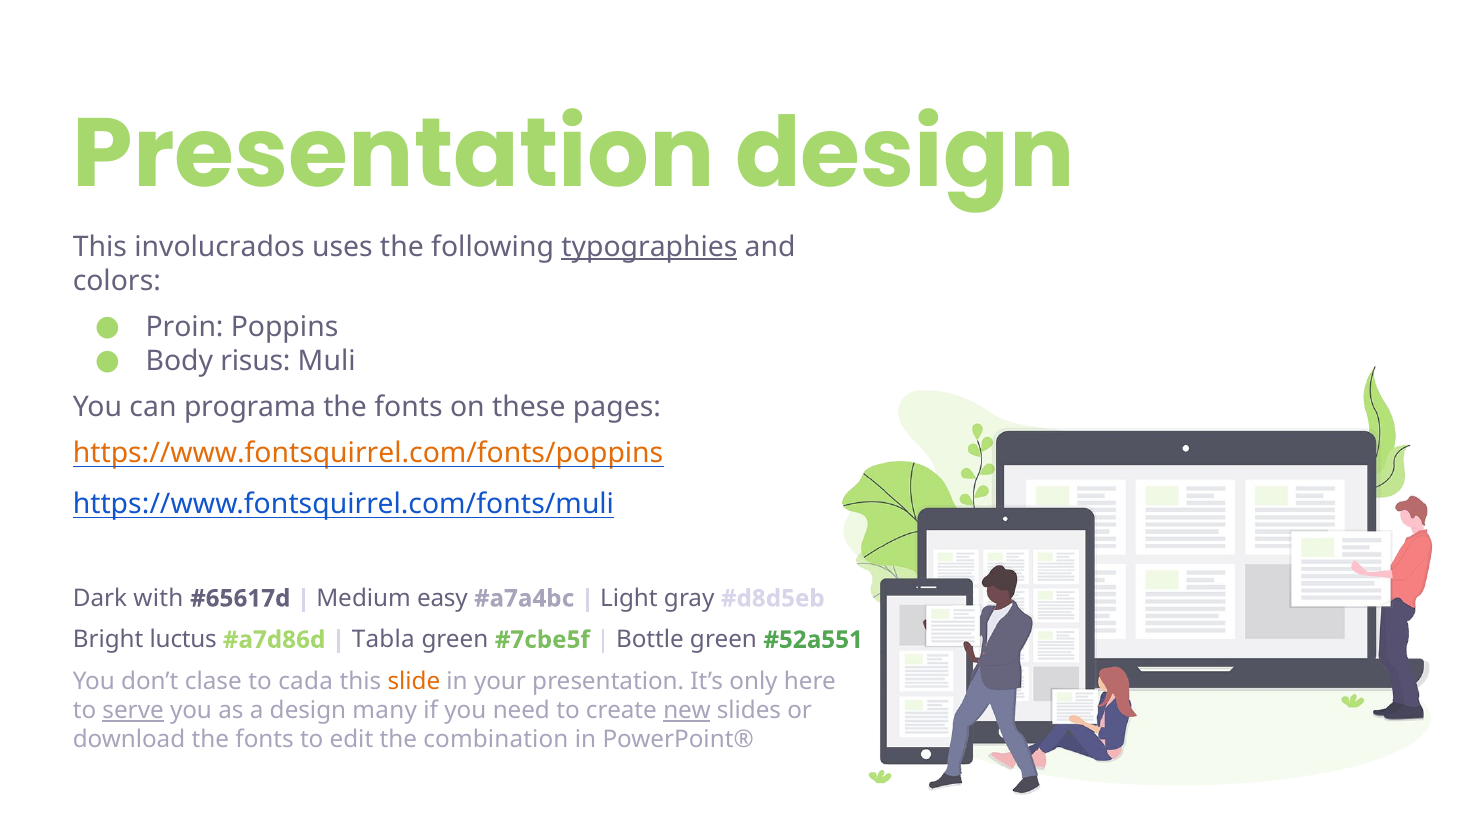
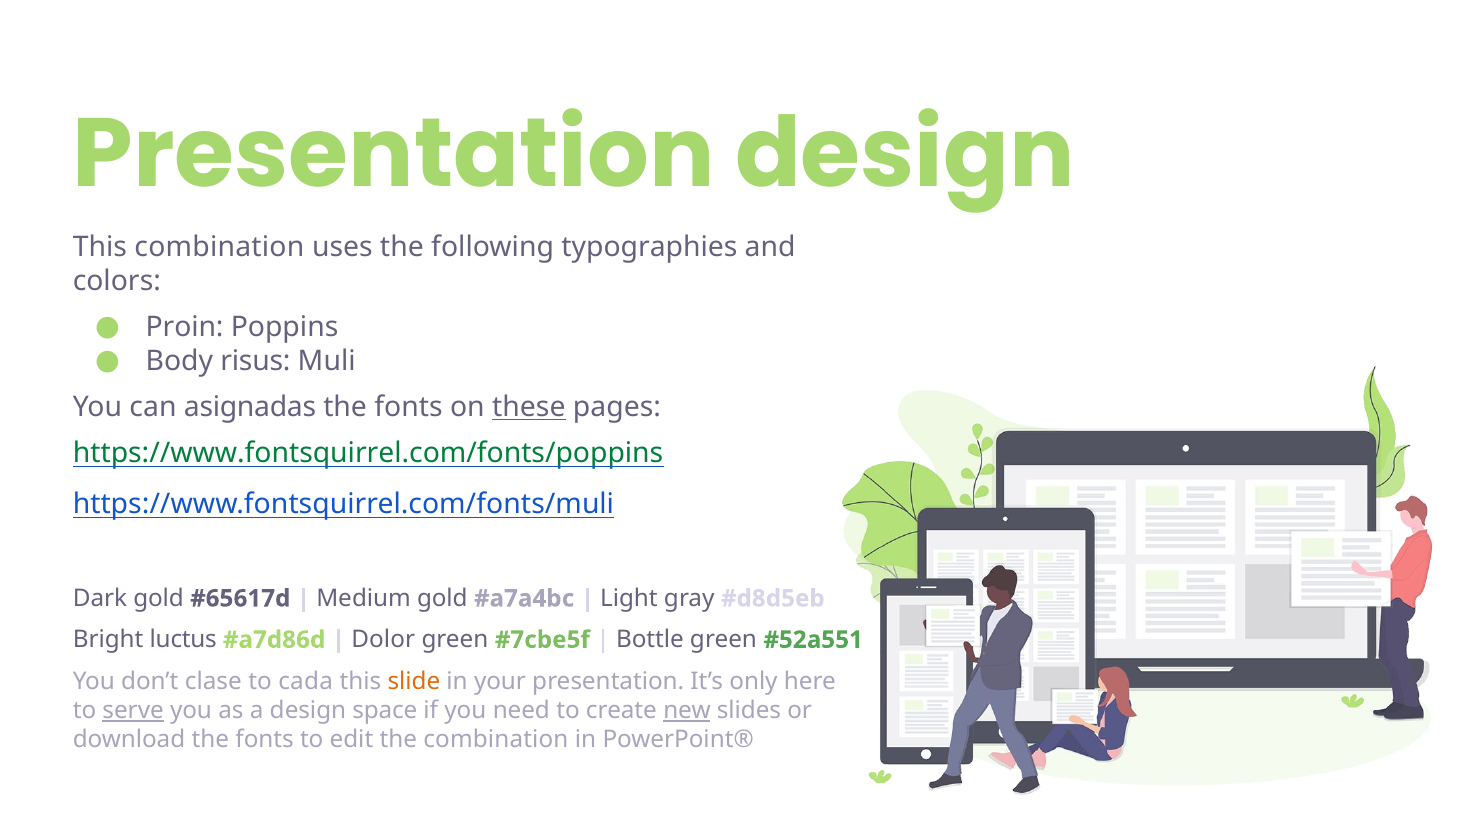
This involucrados: involucrados -> combination
typographies underline: present -> none
programa: programa -> asignadas
these underline: none -> present
https://www.fontsquirrel.com/fonts/poppins colour: orange -> green
Dark with: with -> gold
Medium easy: easy -> gold
Tabla: Tabla -> Dolor
many: many -> space
